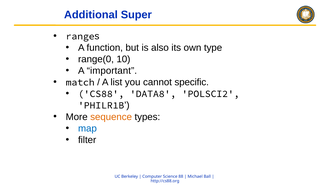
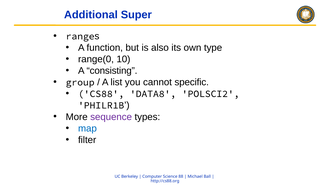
important: important -> consisting
match: match -> group
sequence colour: orange -> purple
